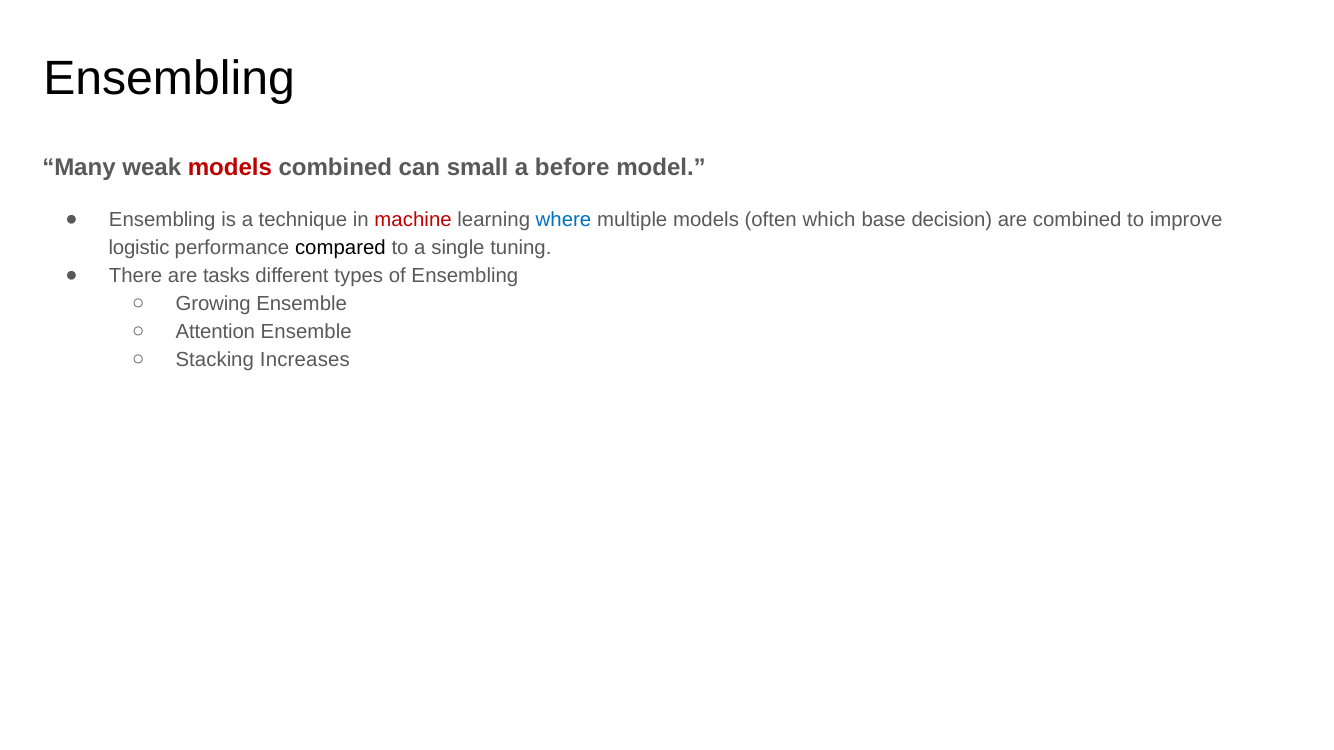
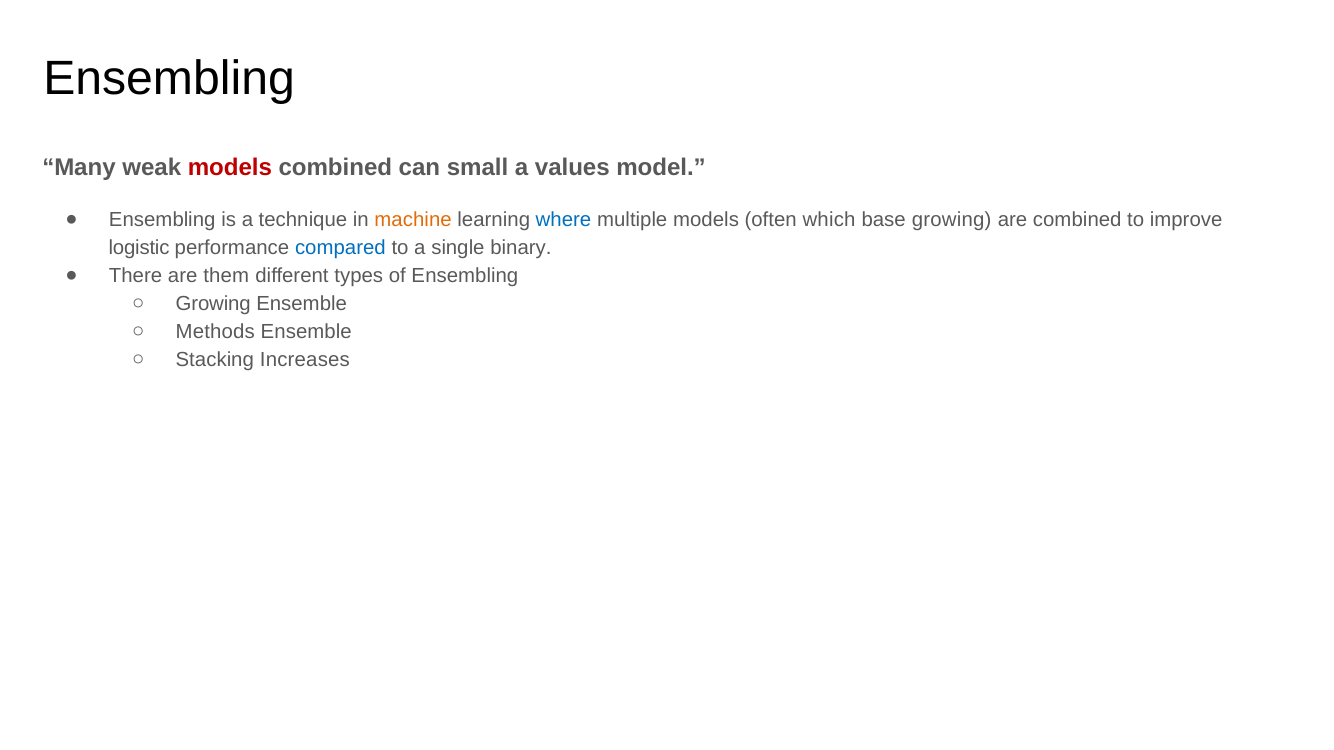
before: before -> values
machine colour: red -> orange
base decision: decision -> growing
compared colour: black -> blue
tuning: tuning -> binary
tasks: tasks -> them
Attention: Attention -> Methods
